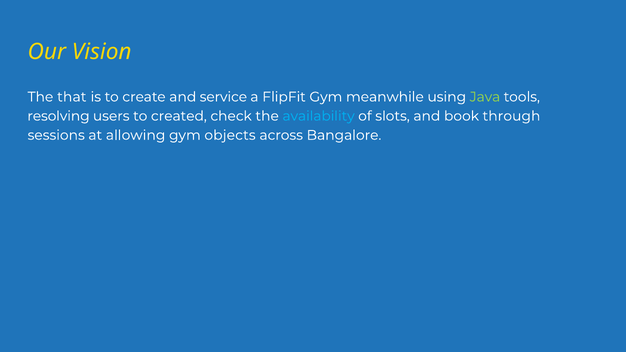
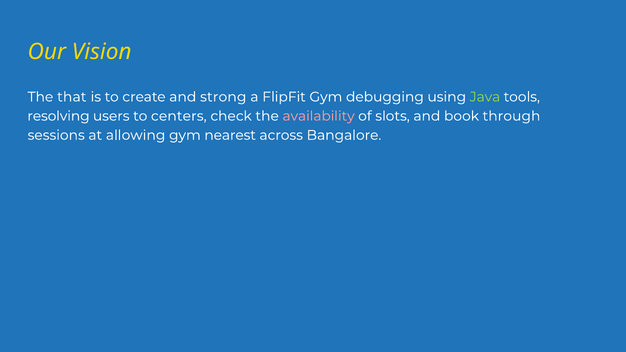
service: service -> strong
meanwhile: meanwhile -> debugging
created: created -> centers
availability colour: light blue -> pink
objects: objects -> nearest
